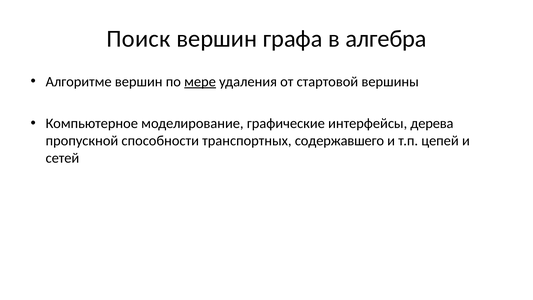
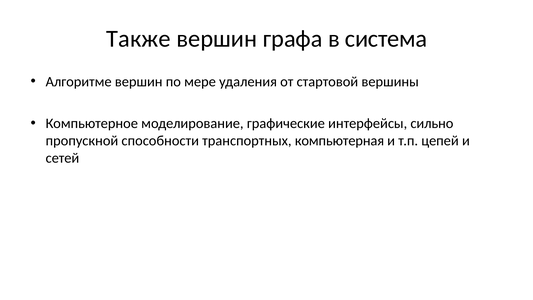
Поиск at (138, 39): Поиск -> Также
алгебра: алгебра -> система
мере underline: present -> none
дерева: дерева -> сильно
содержавшего: содержавшего -> компьютерная
